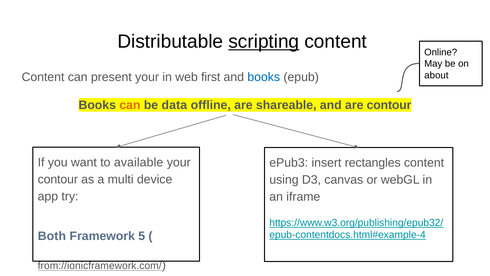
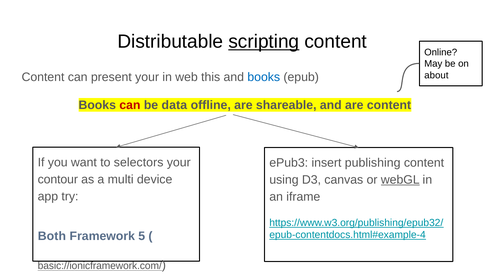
first: first -> this
can at (130, 105) colour: orange -> red
are contour: contour -> content
available: available -> selectors
rectangles: rectangles -> publishing
webGL underline: none -> present
from://ionicframework.com/: from://ionicframework.com/ -> basic://ionicframework.com/
